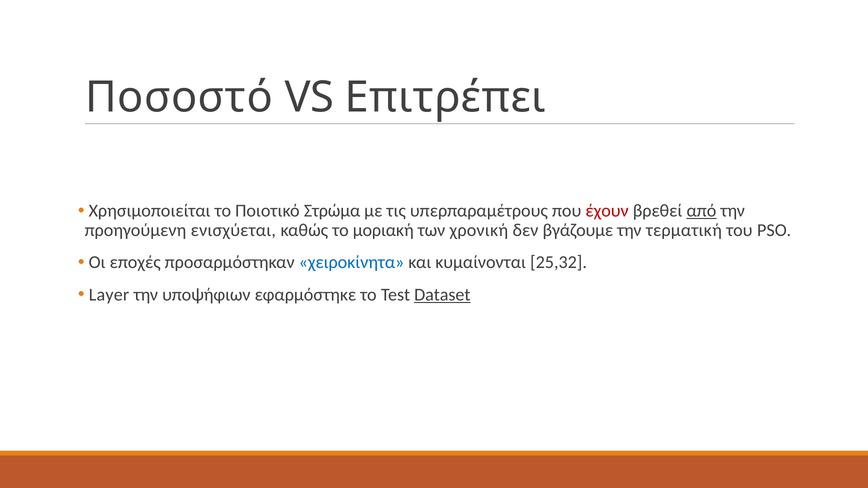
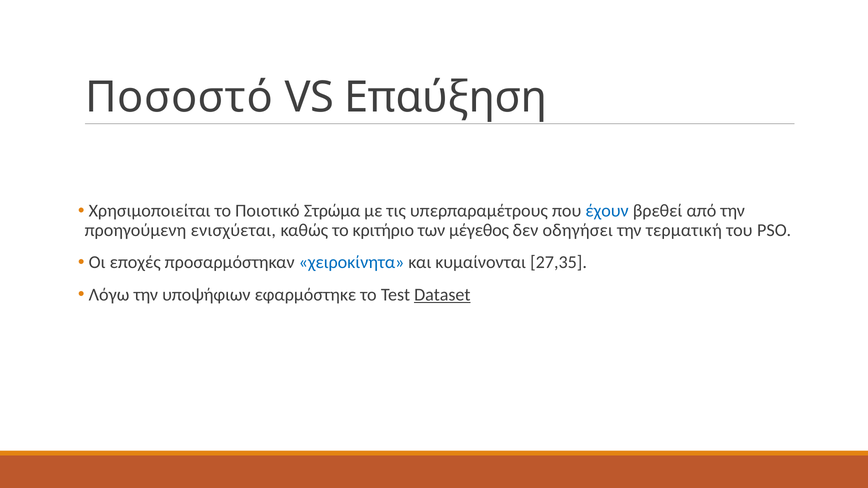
Επιτρέπει: Επιτρέπει -> Επαύξηση
έχουν colour: red -> blue
από underline: present -> none
μοριακή: μοριακή -> κριτήριο
χρονική: χρονική -> μέγεθος
βγάζουμε: βγάζουμε -> οδηγήσει
25,32: 25,32 -> 27,35
Layer: Layer -> Λόγω
